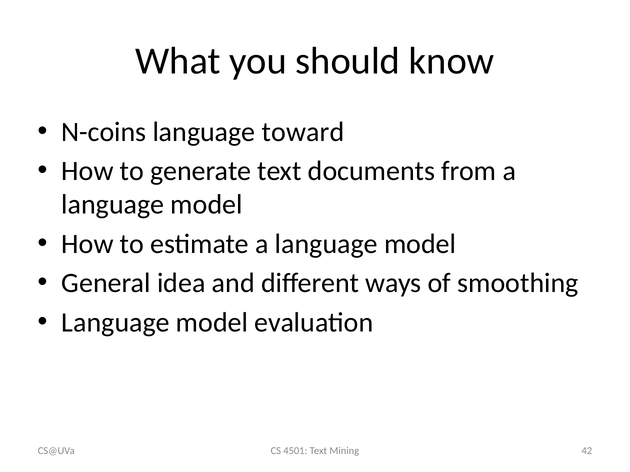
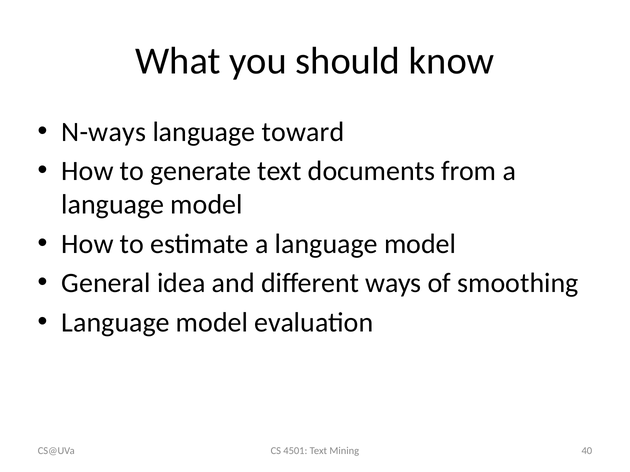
N-coins: N-coins -> N-ways
42: 42 -> 40
